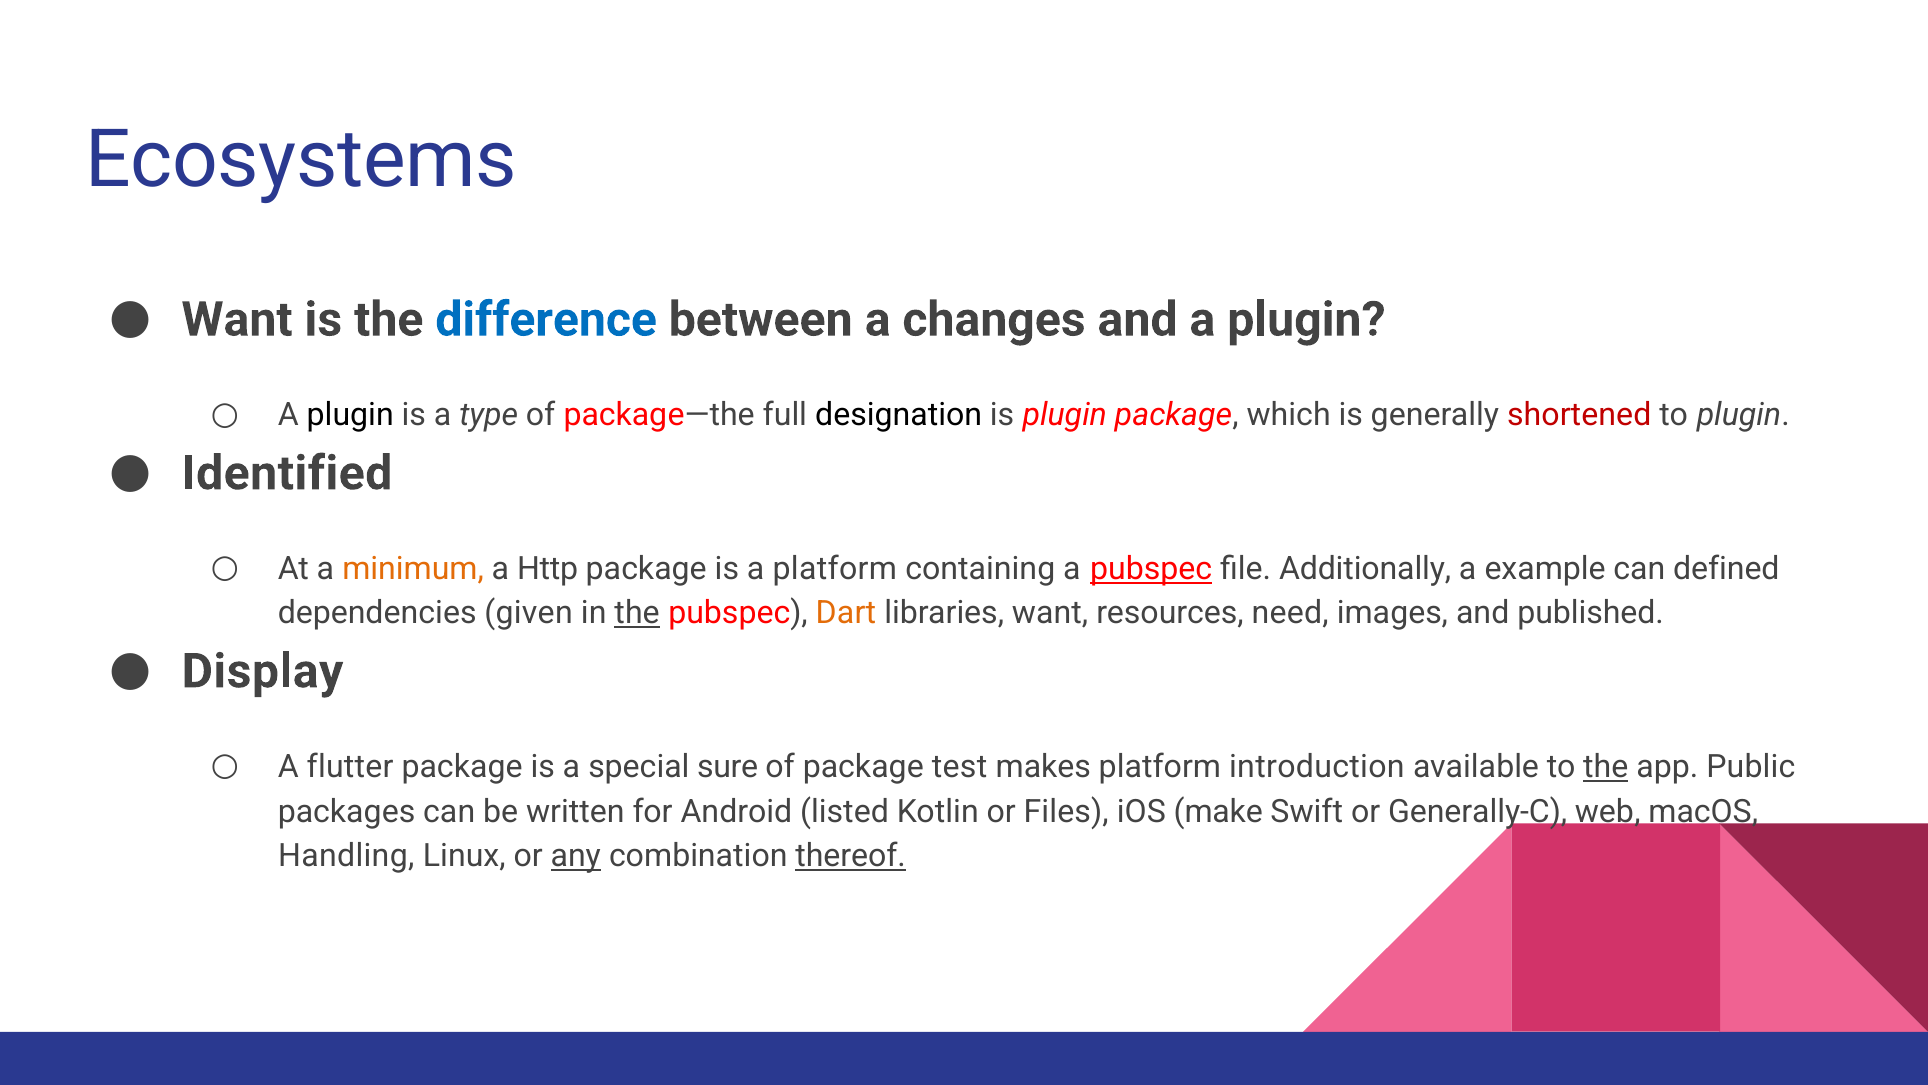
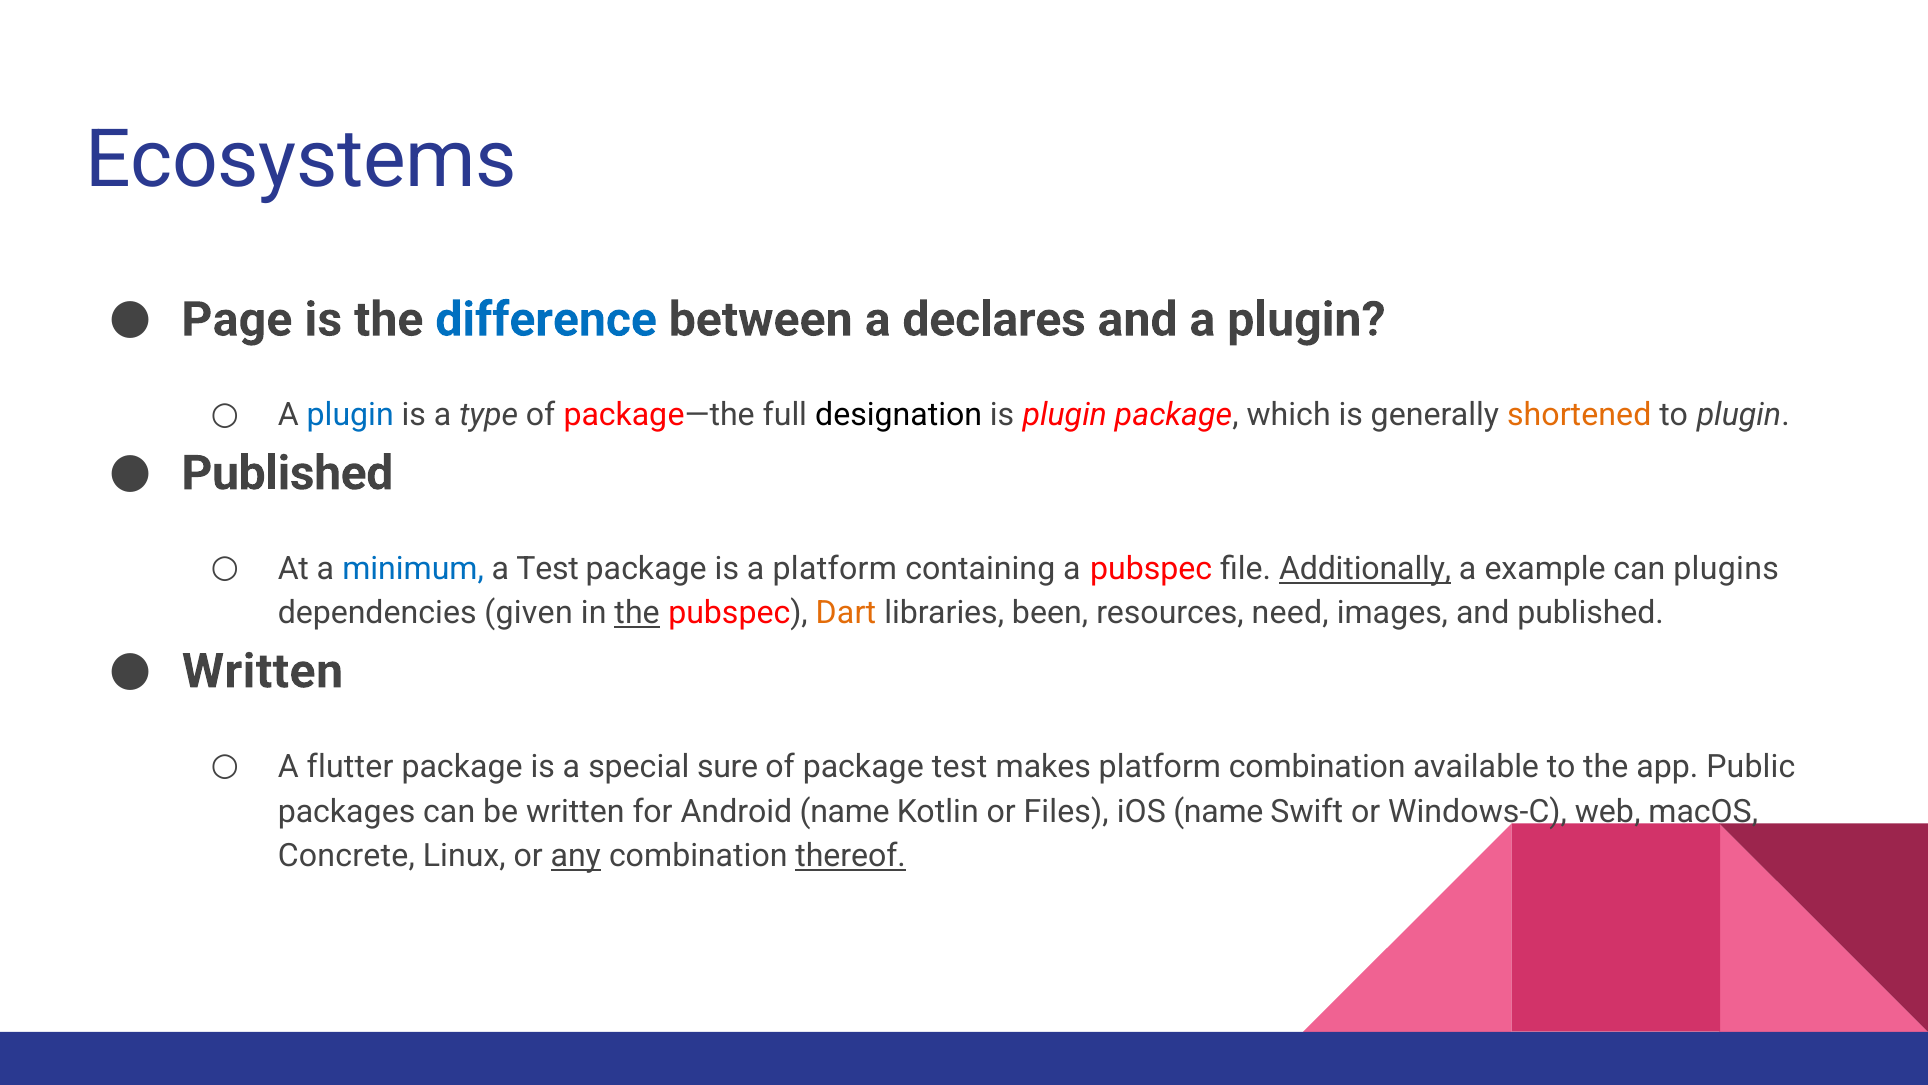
Want at (237, 320): Want -> Page
changes: changes -> declares
plugin at (350, 415) colour: black -> blue
shortened colour: red -> orange
Identified at (287, 473): Identified -> Published
minimum colour: orange -> blue
a Http: Http -> Test
pubspec at (1151, 569) underline: present -> none
Additionally underline: none -> present
defined: defined -> plugins
libraries want: want -> been
Display at (262, 671): Display -> Written
platform introduction: introduction -> combination
the at (1606, 767) underline: present -> none
Android listed: listed -> name
iOS make: make -> name
Generally-C: Generally-C -> Windows-C
Handling: Handling -> Concrete
